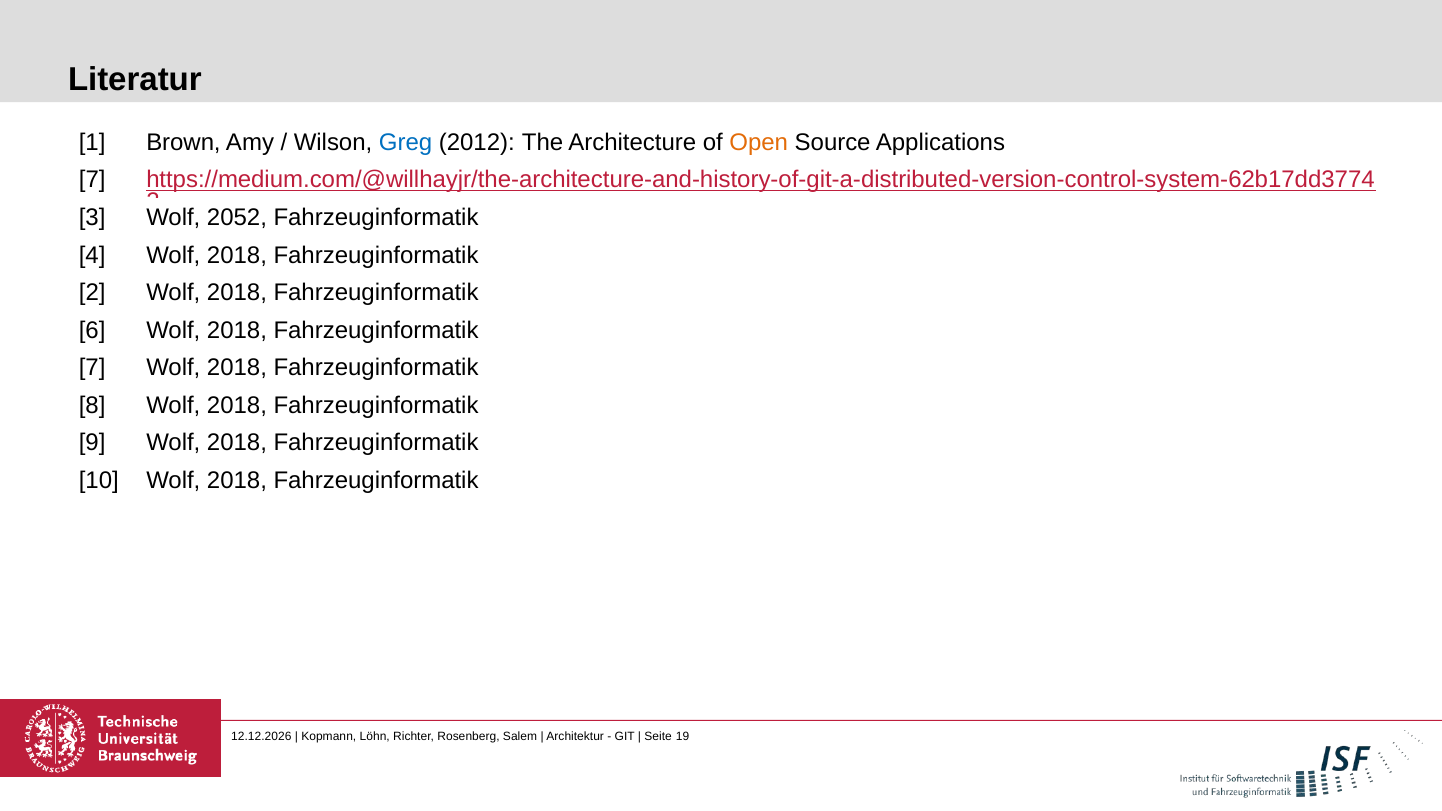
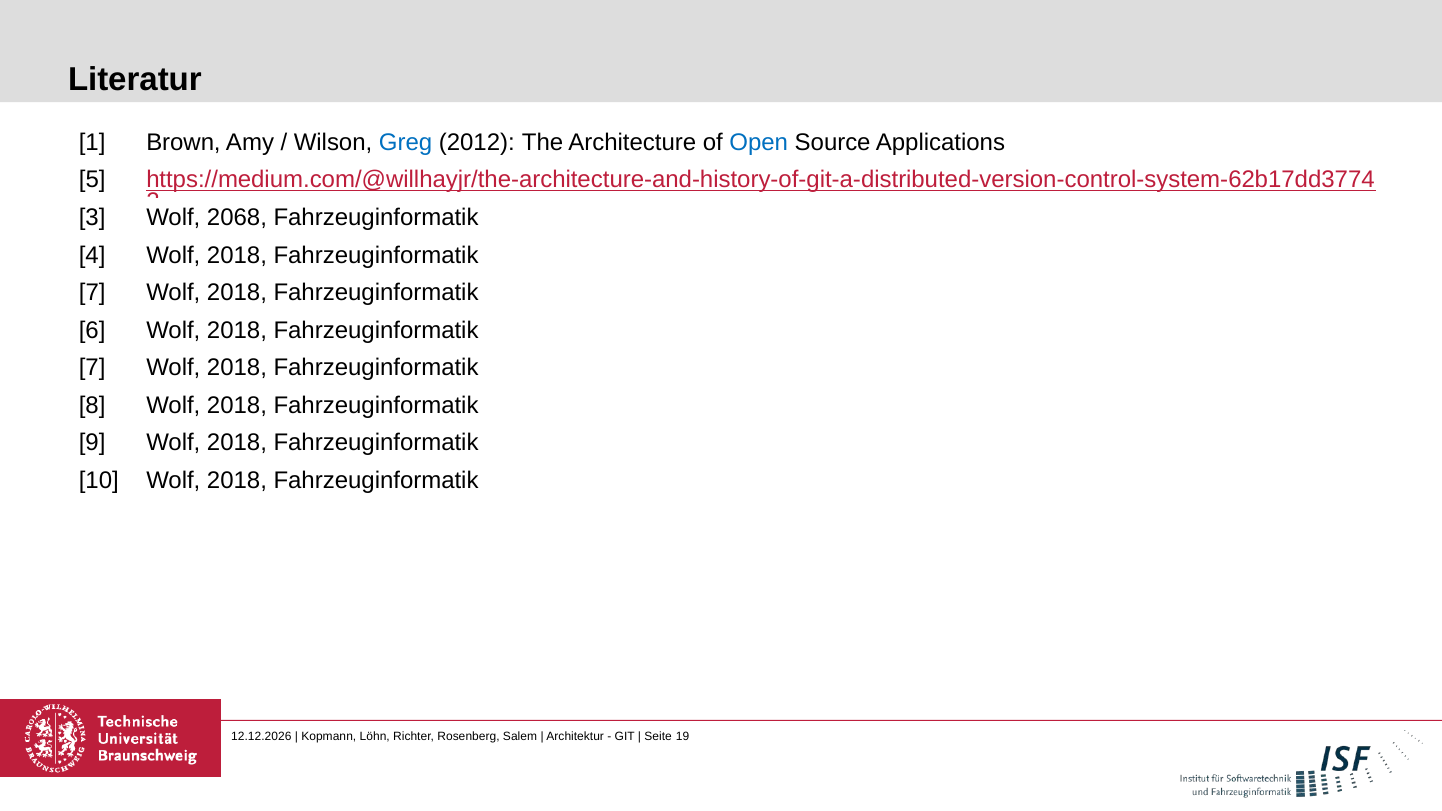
Open colour: orange -> blue
7 at (92, 180): 7 -> 5
2052: 2052 -> 2068
2 at (92, 293): 2 -> 7
